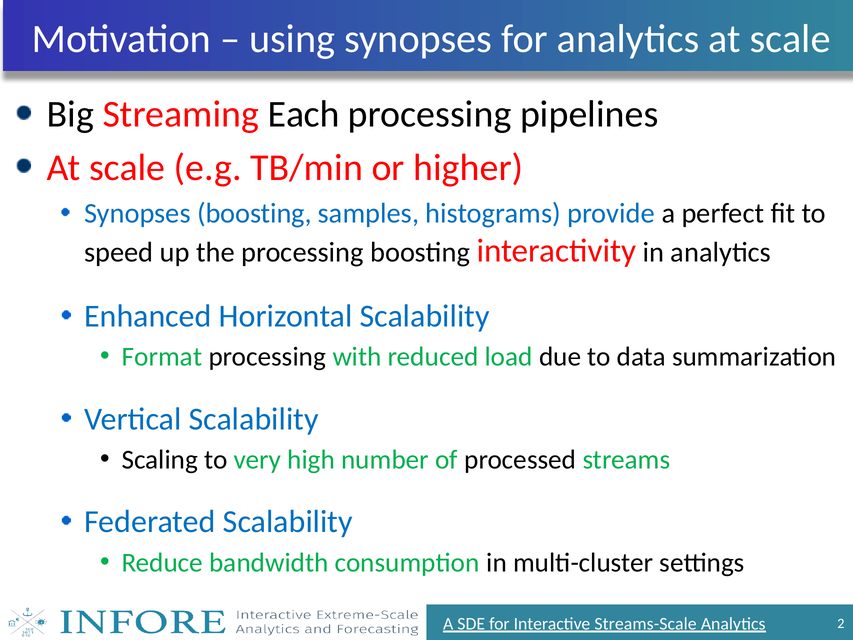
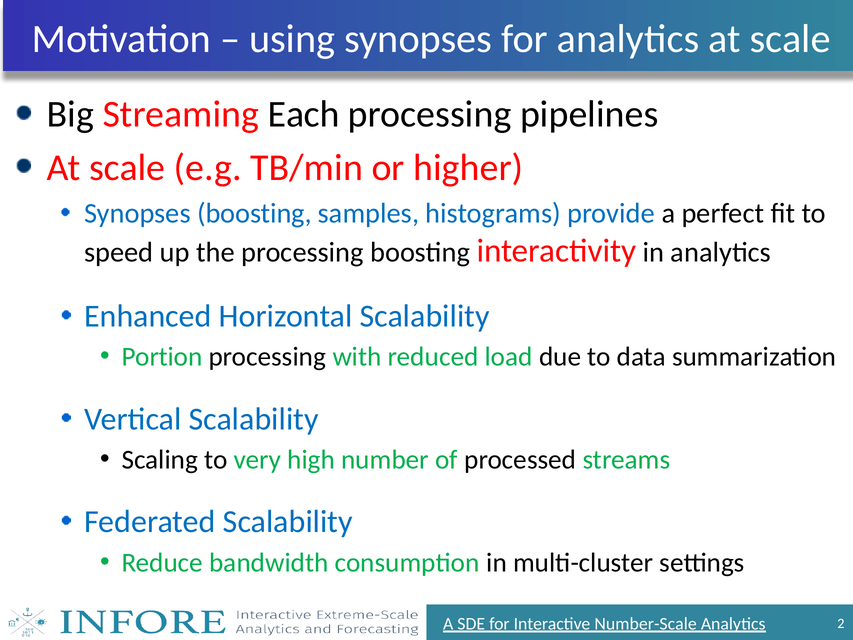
Format: Format -> Portion
Streams-Scale: Streams-Scale -> Number-Scale
